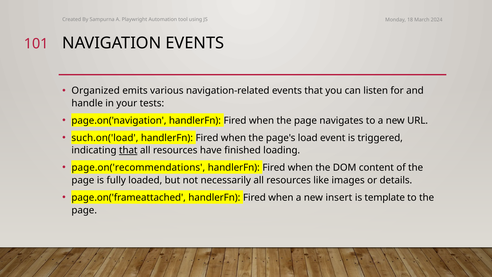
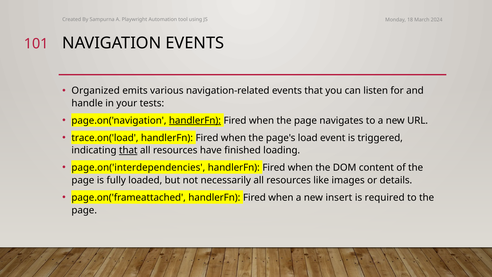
handlerFn at (195, 120) underline: none -> present
such.on('load: such.on('load -> trace.on('load
page.on('recommendations: page.on('recommendations -> page.on('interdependencies
template: template -> required
